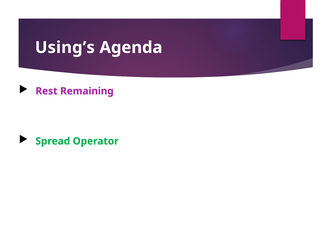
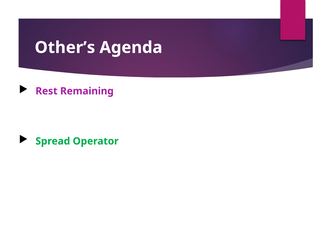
Using’s: Using’s -> Other’s
